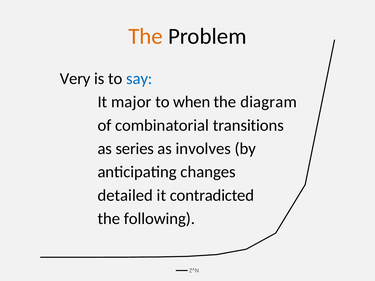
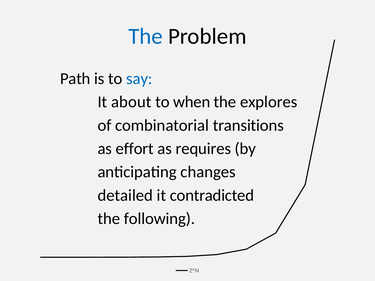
The at (146, 36) colour: orange -> blue
Very: Very -> Path
major: major -> about
diagram: diagram -> explores
series: series -> effort
involves: involves -> requires
